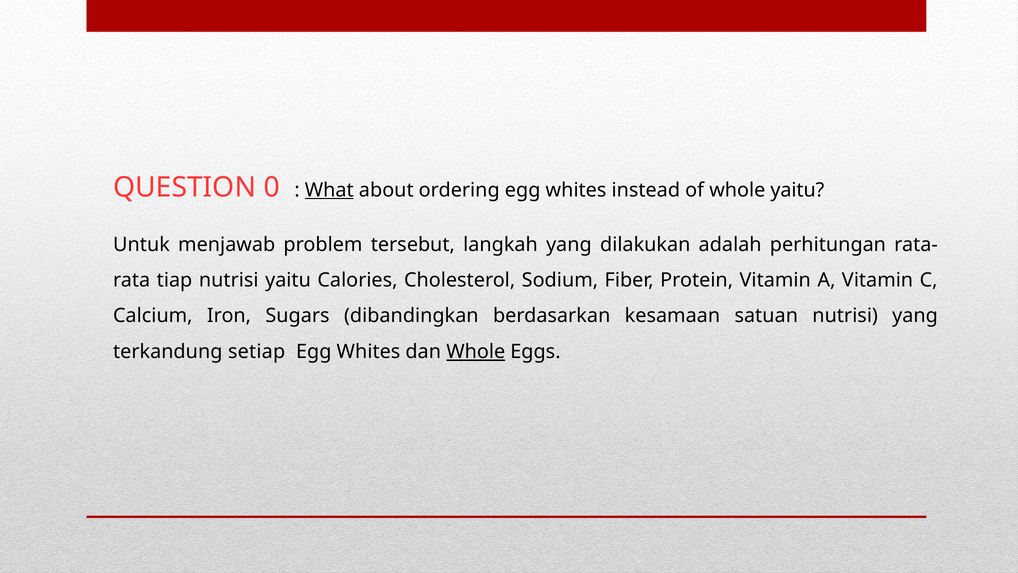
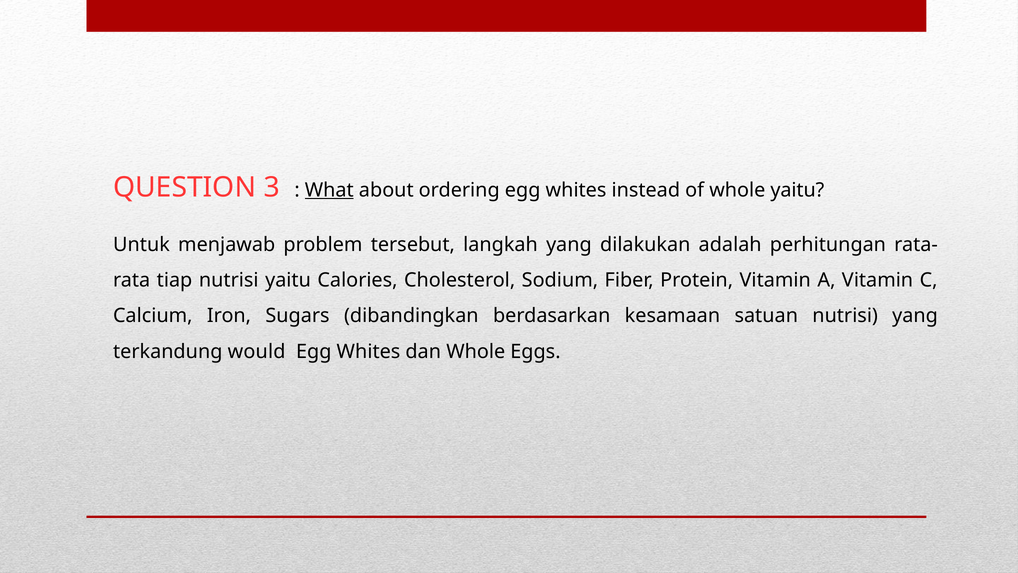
0: 0 -> 3
setiap: setiap -> would
Whole at (476, 351) underline: present -> none
